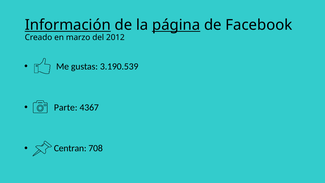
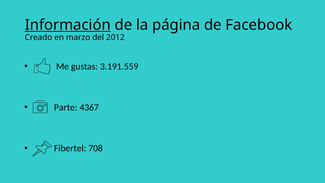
página underline: present -> none
3.190.539: 3.190.539 -> 3.191.559
Centran: Centran -> Fibertel
